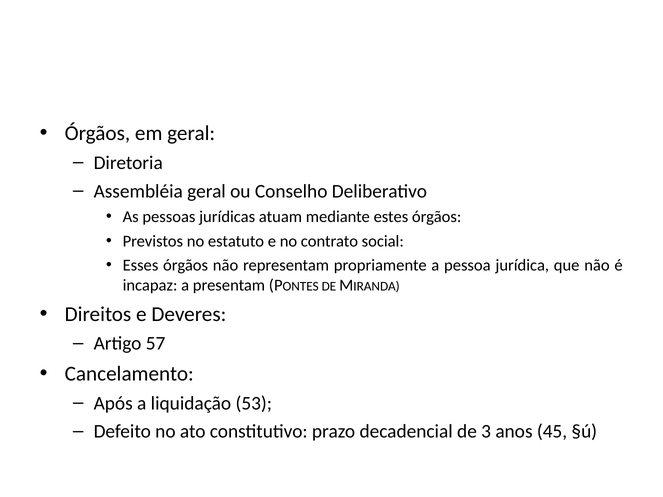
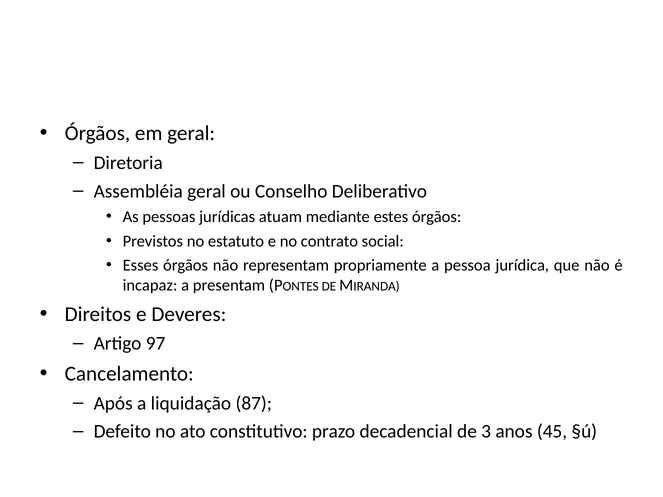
57: 57 -> 97
53: 53 -> 87
